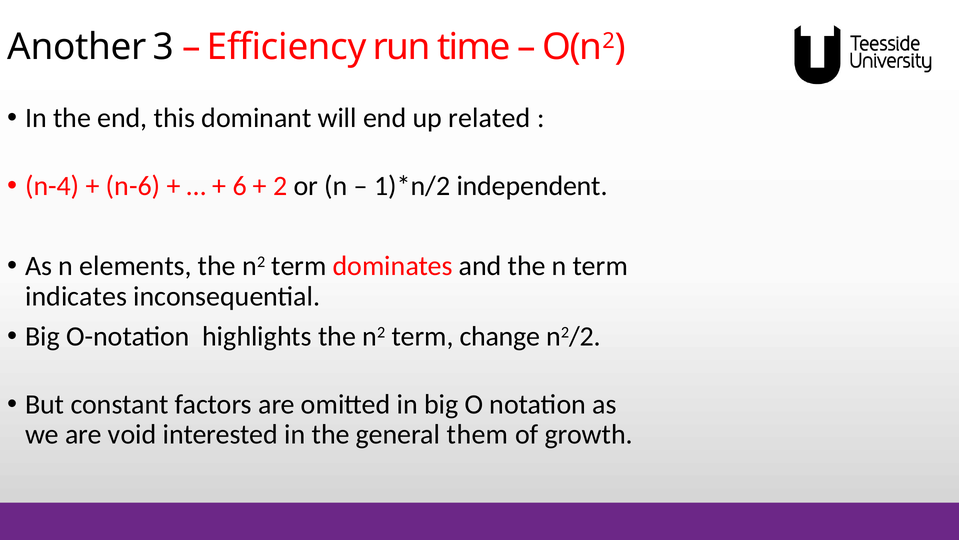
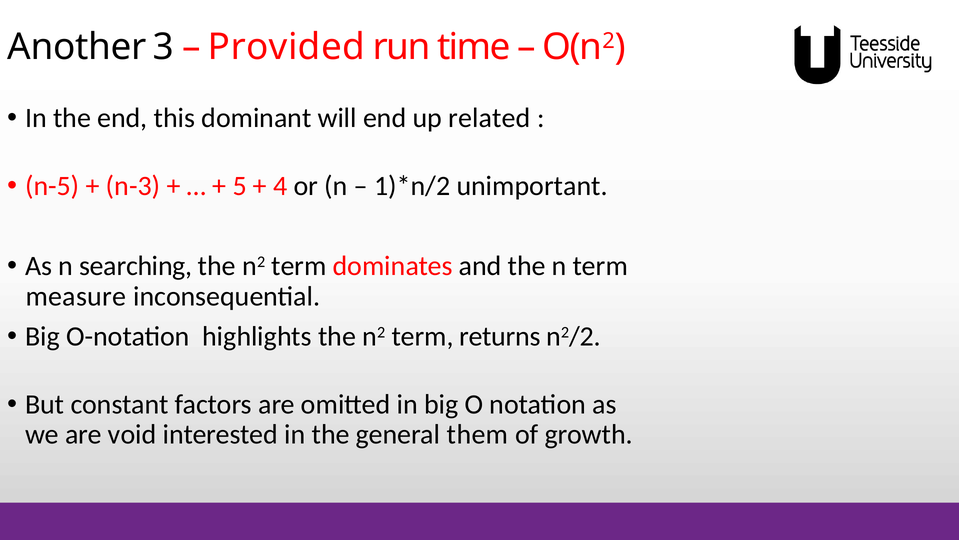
Efficiency: Efficiency -> Provided
n-4: n-4 -> n-5
n-6: n-6 -> n-3
6: 6 -> 5
2 at (280, 186): 2 -> 4
independent: independent -> unimportant
elements: elements -> searching
indicates: indicates -> measure
change: change -> returns
